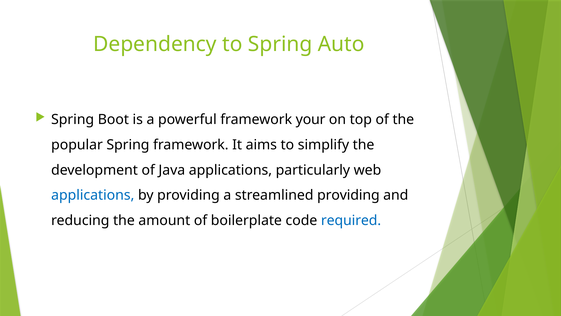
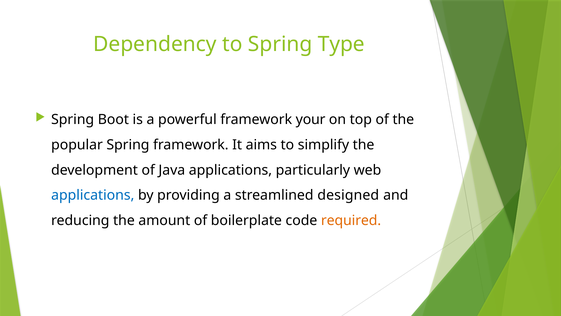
Auto: Auto -> Type
streamlined providing: providing -> designed
required colour: blue -> orange
